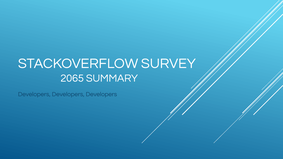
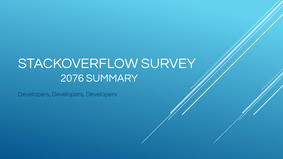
2065: 2065 -> 2076
